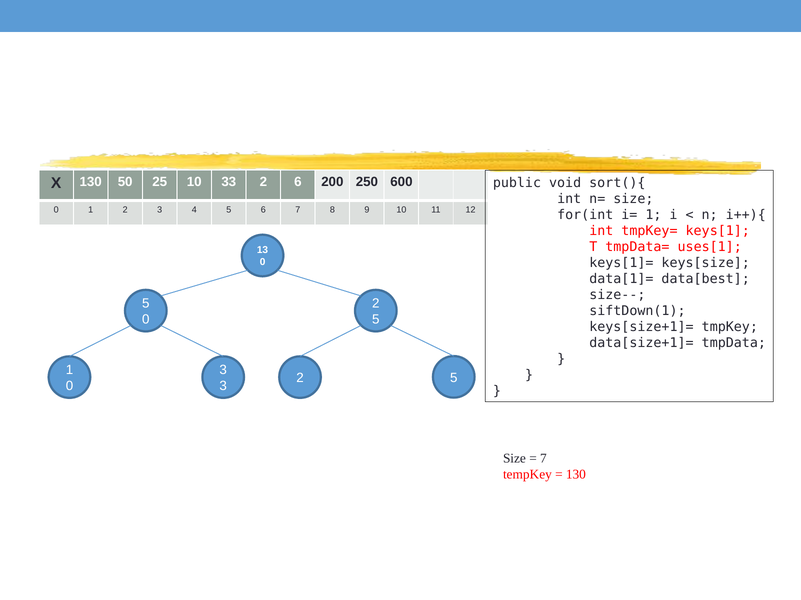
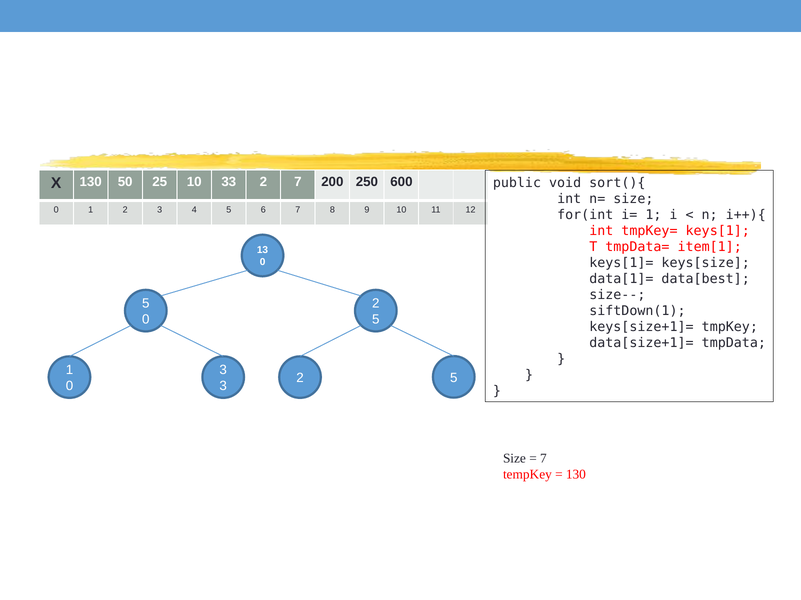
2 6: 6 -> 7
uses[1: uses[1 -> item[1
